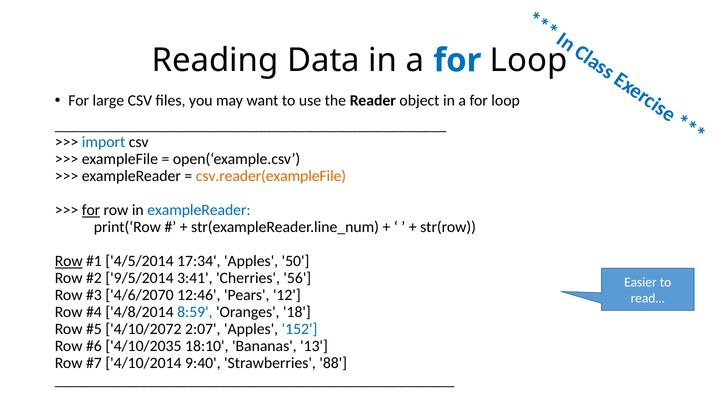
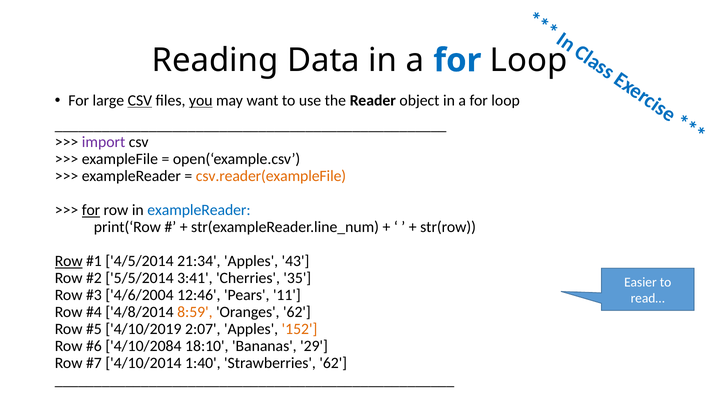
CSV at (140, 100) underline: none -> present
you underline: none -> present
import colour: blue -> purple
17:34: 17:34 -> 21:34
50: 50 -> 43
9/5/2014: 9/5/2014 -> 5/5/2014
56: 56 -> 35
4/6/2070: 4/6/2070 -> 4/6/2004
12: 12 -> 11
8:59 colour: blue -> orange
Oranges 18: 18 -> 62
4/10/2072: 4/10/2072 -> 4/10/2019
152 colour: blue -> orange
4/10/2035: 4/10/2035 -> 4/10/2084
13: 13 -> 29
9:40: 9:40 -> 1:40
Strawberries 88: 88 -> 62
